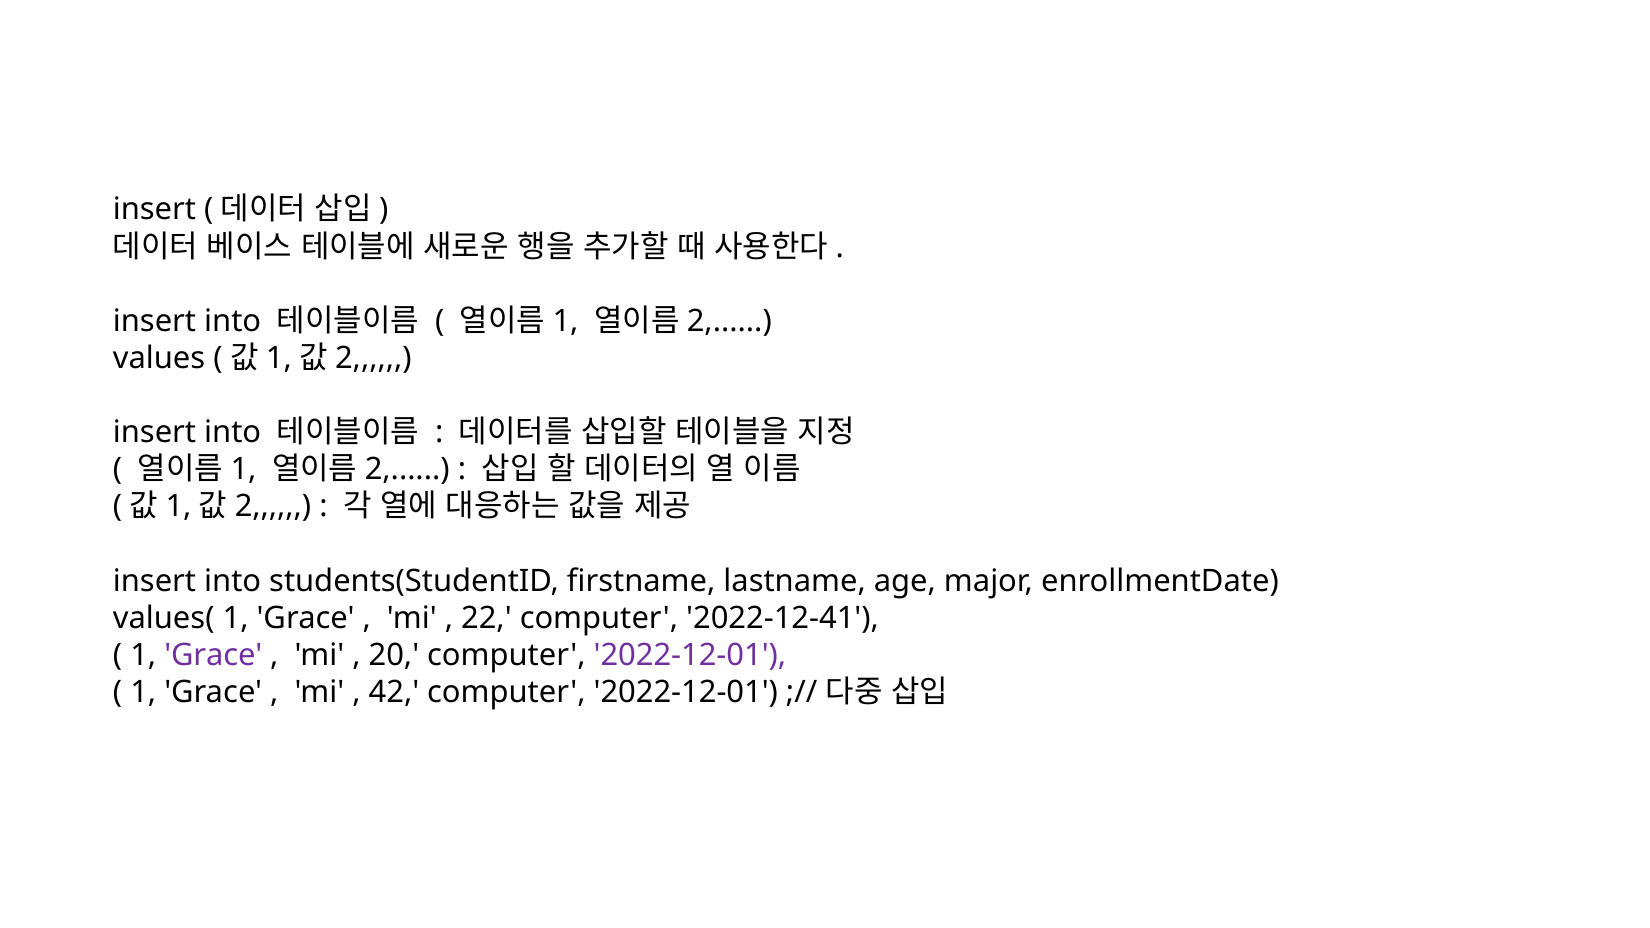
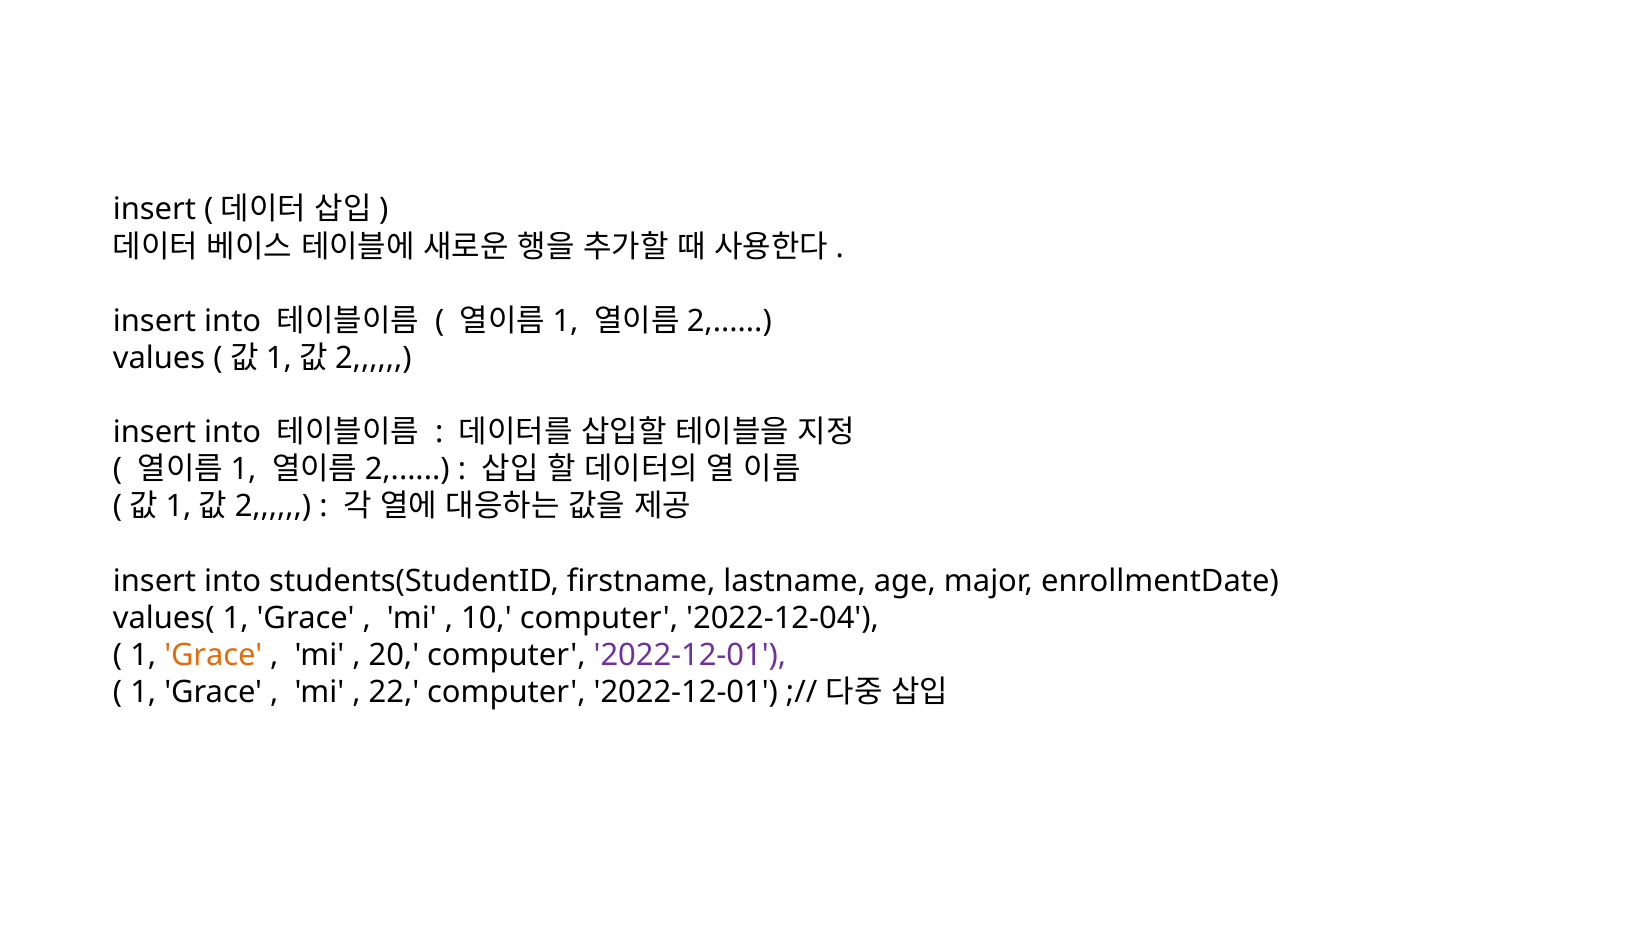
22: 22 -> 10
2022-12-41: 2022-12-41 -> 2022-12-04
Grace at (213, 655) colour: purple -> orange
42: 42 -> 22
